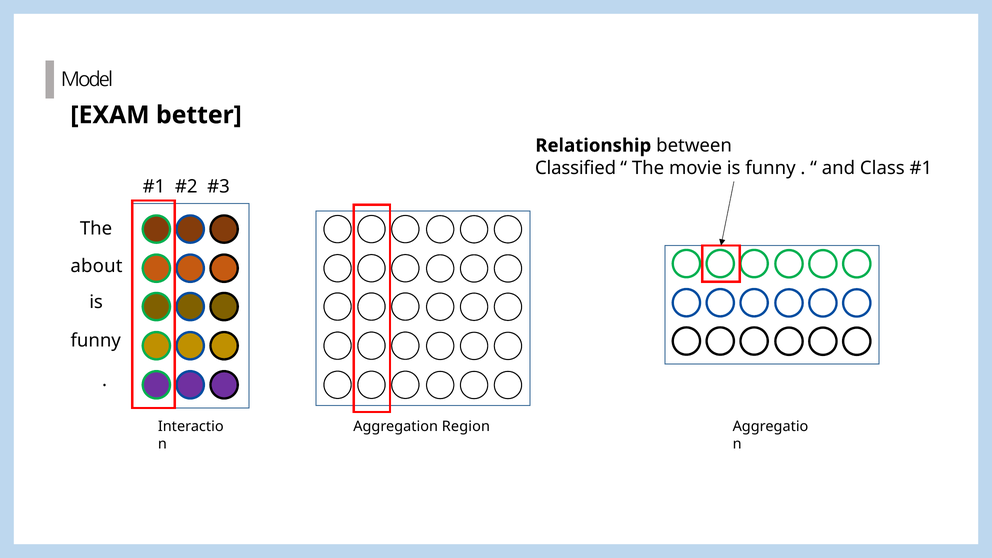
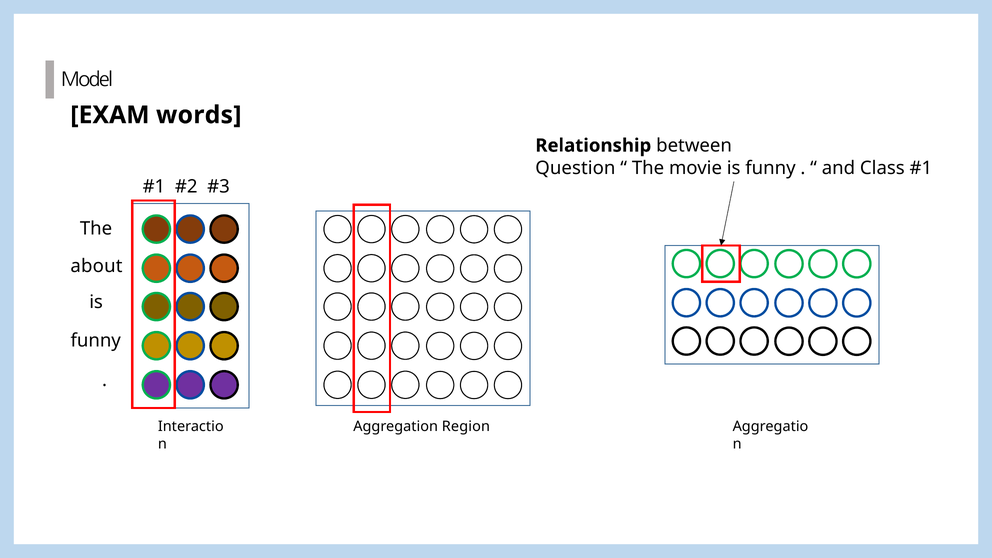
better: better -> words
Classified: Classified -> Question
